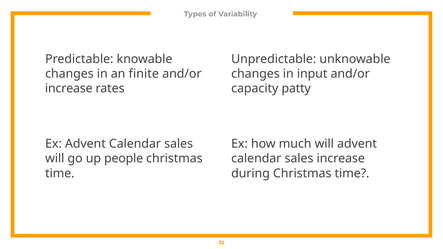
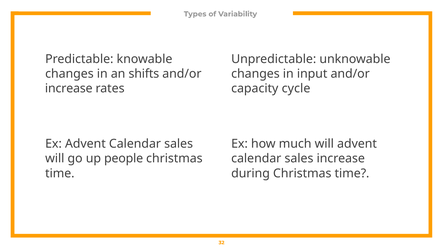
finite: finite -> shifts
patty: patty -> cycle
